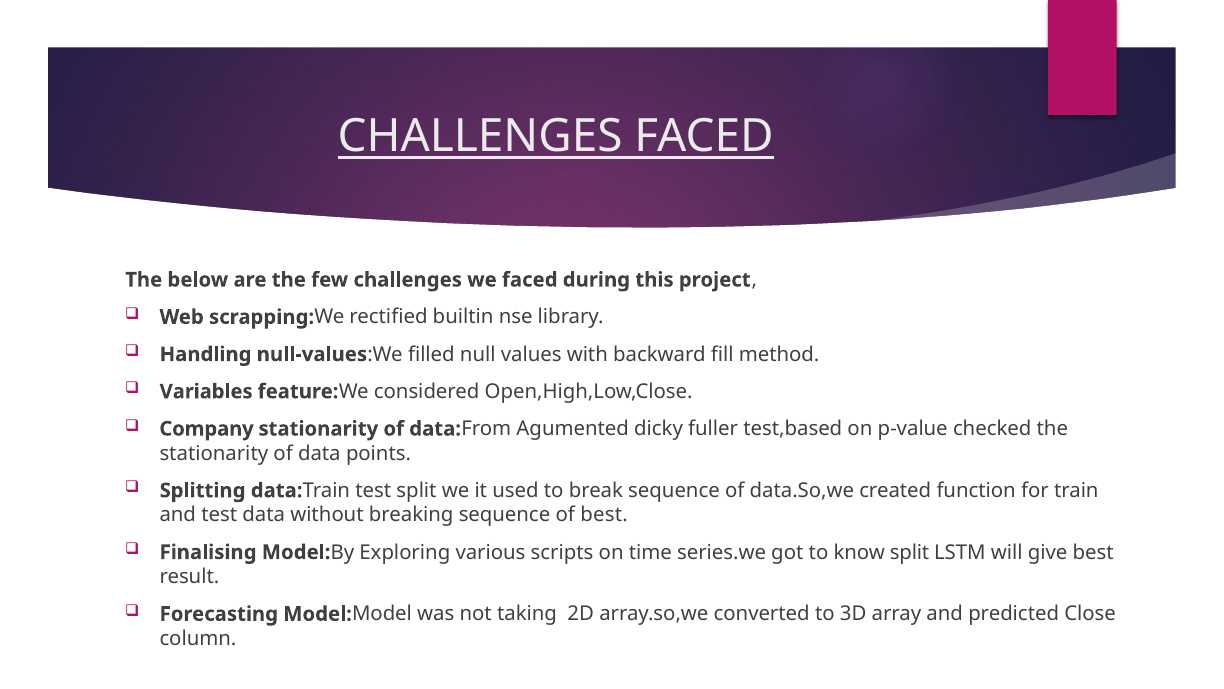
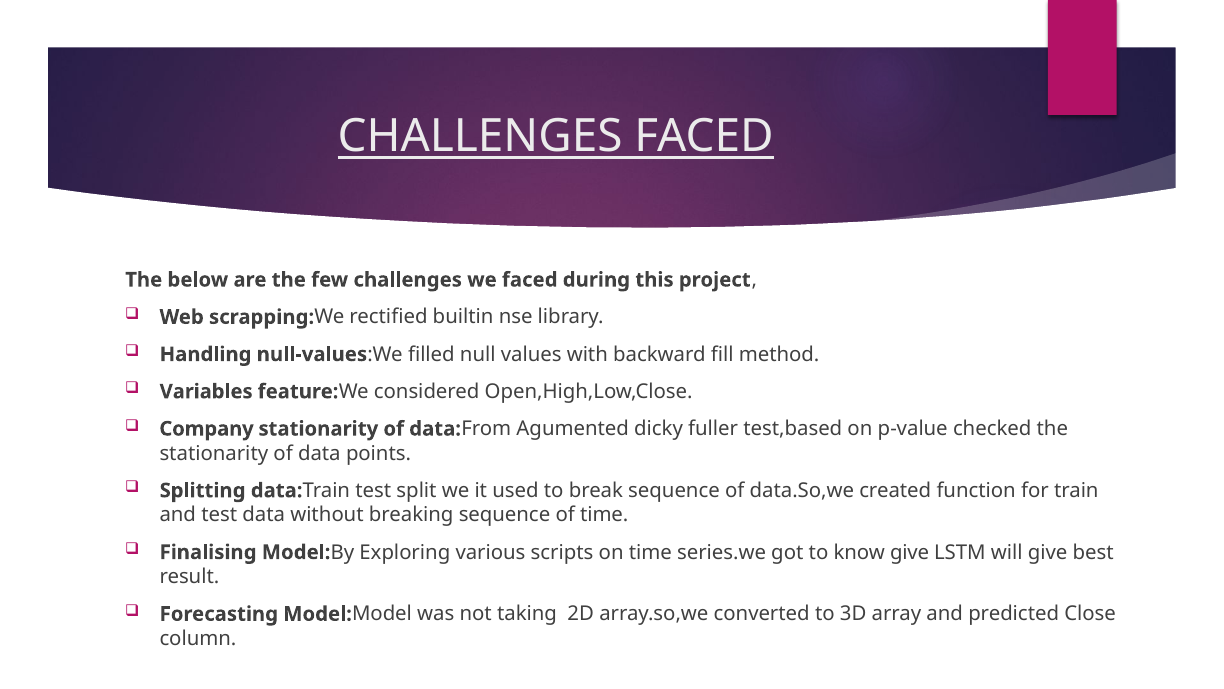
of best: best -> time
know split: split -> give
